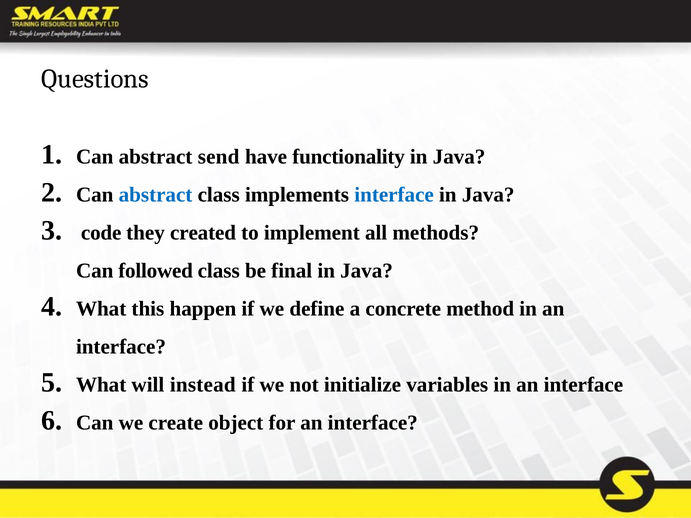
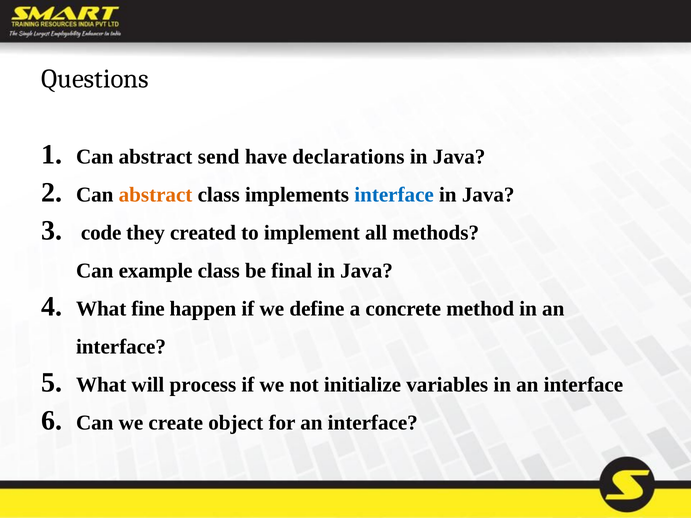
functionality: functionality -> declarations
abstract at (156, 195) colour: blue -> orange
followed: followed -> example
this: this -> fine
instead: instead -> process
